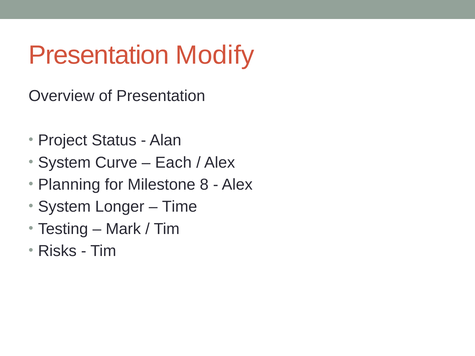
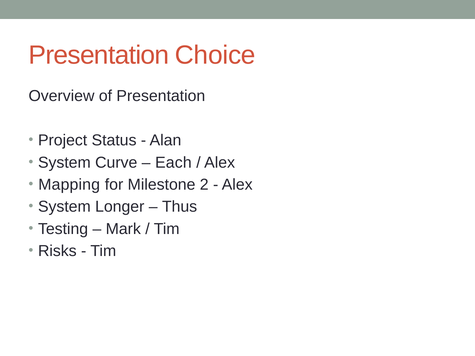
Modify: Modify -> Choice
Planning: Planning -> Mapping
8: 8 -> 2
Time: Time -> Thus
